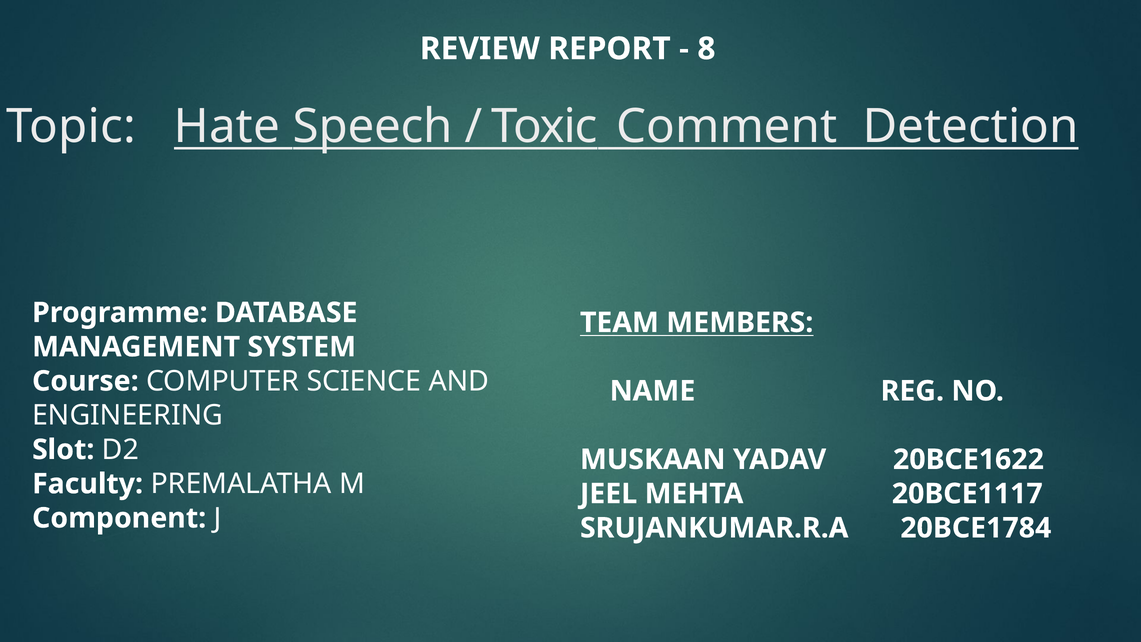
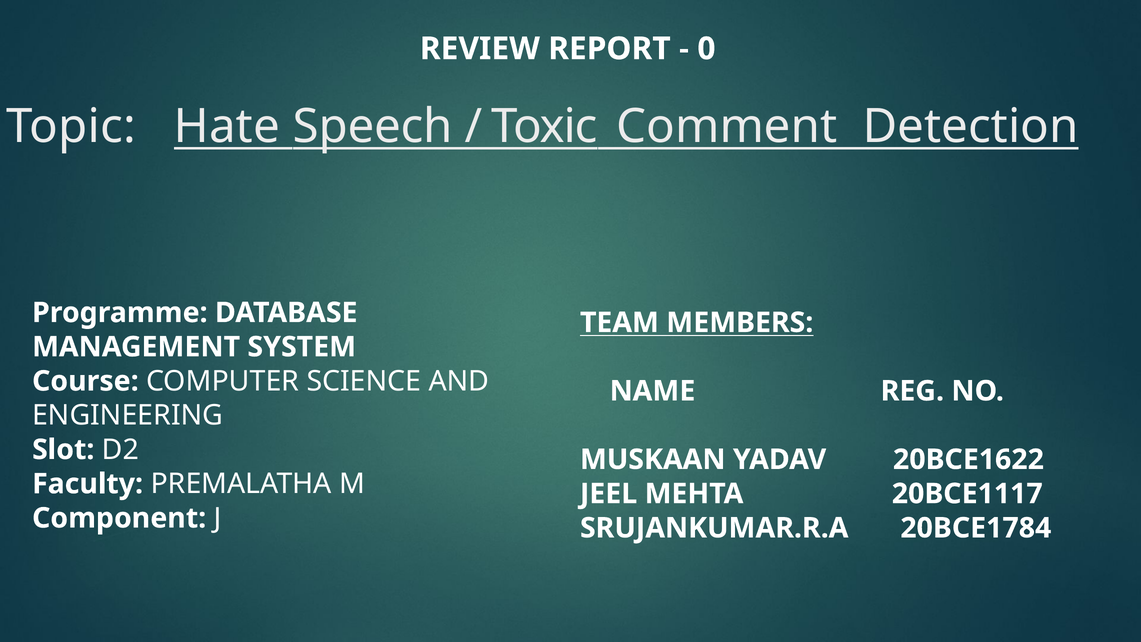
8: 8 -> 0
